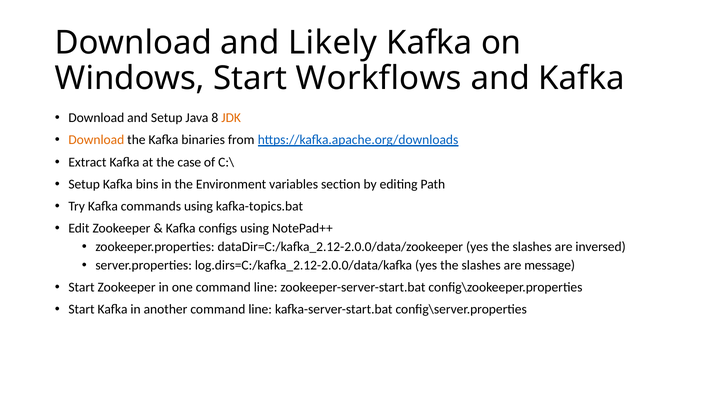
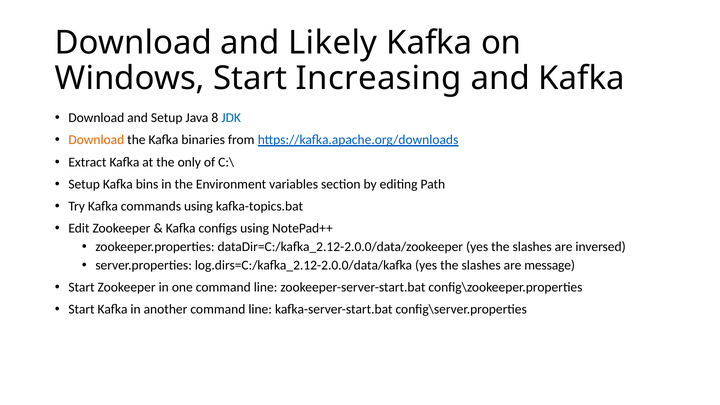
Workflows: Workflows -> Increasing
JDK colour: orange -> blue
case: case -> only
